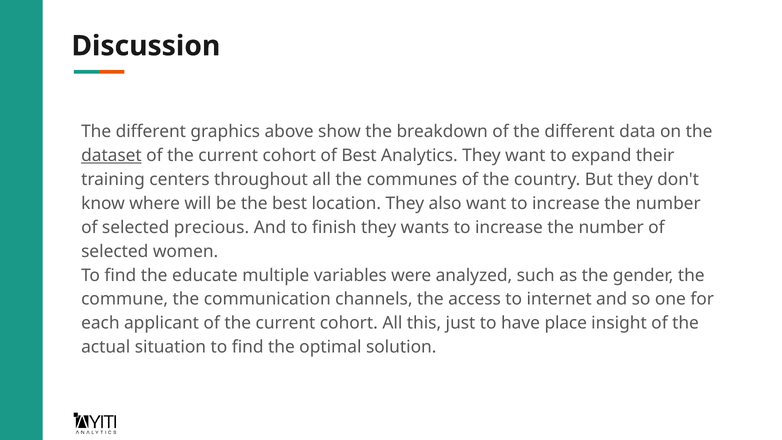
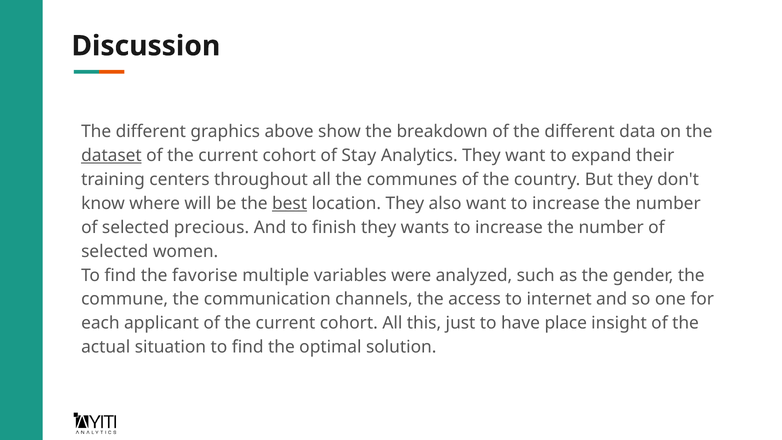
of Best: Best -> Stay
best at (290, 203) underline: none -> present
educate: educate -> favorise
